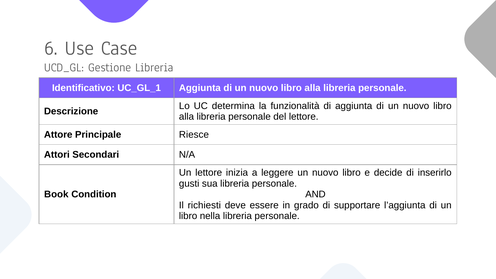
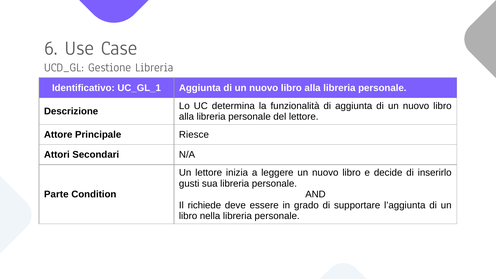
Book: Book -> Parte
richiesti: richiesti -> richiede
